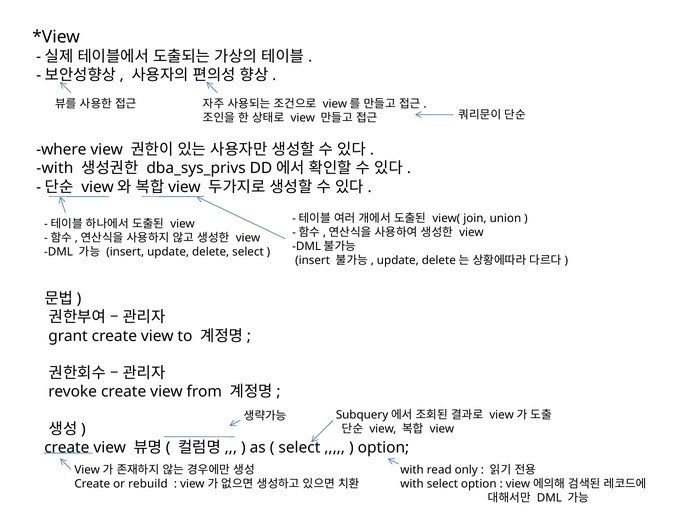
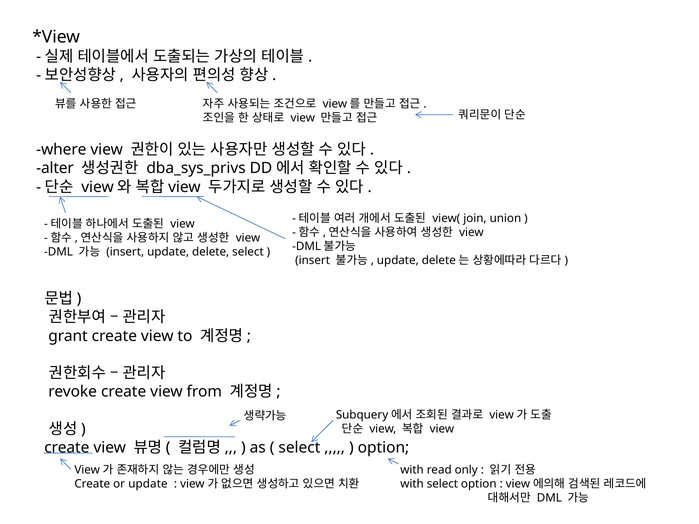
with at (55, 168): with -> alter
or rebuild: rebuild -> update
